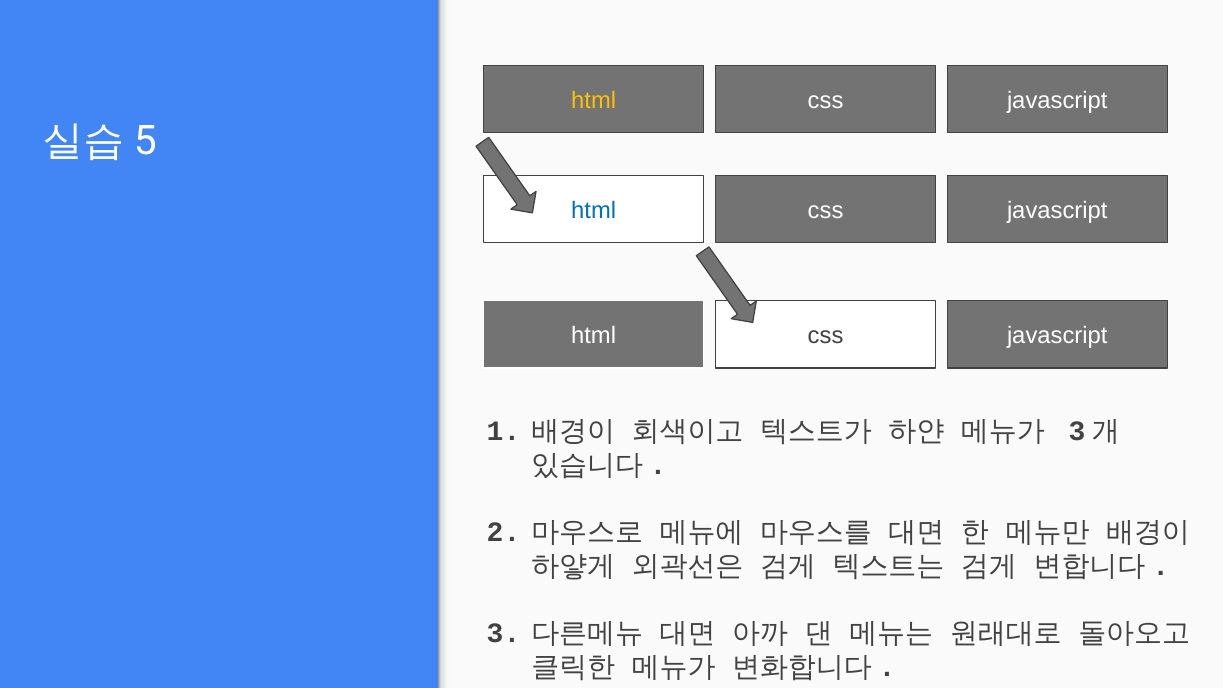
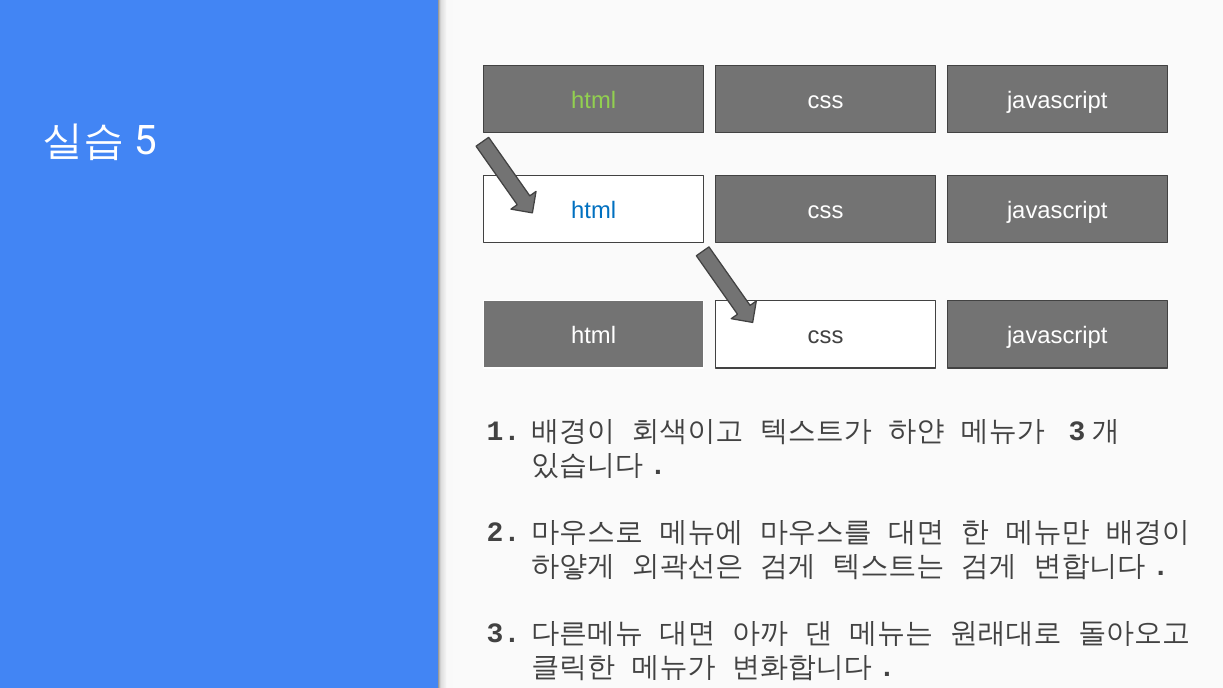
html at (594, 101) colour: yellow -> light green
